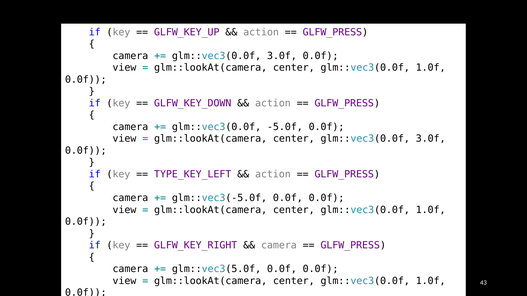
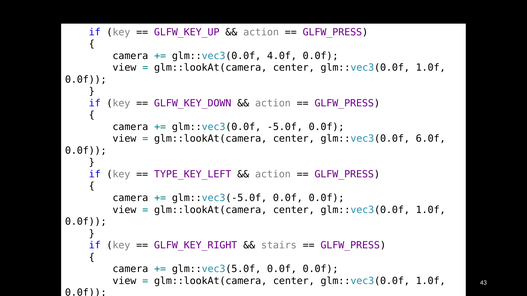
3.0f at (282, 56): 3.0f -> 4.0f
center glm::vec3(0.0f 3.0f: 3.0f -> 6.0f
camera at (279, 246): camera -> stairs
